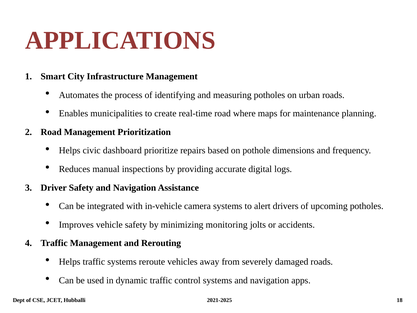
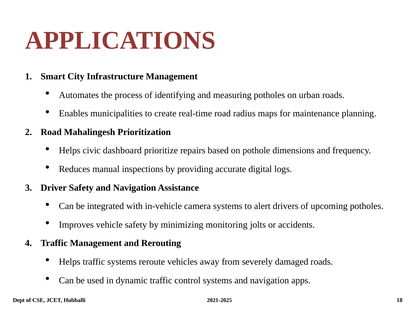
where: where -> radius
Road Management: Management -> Mahalingesh
